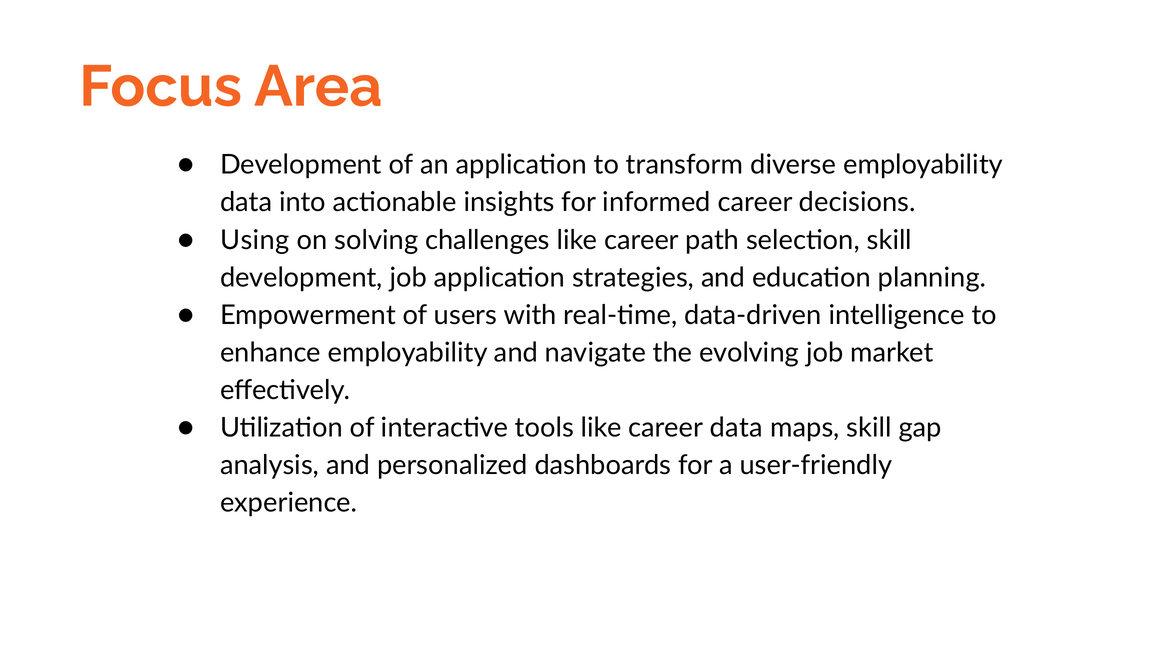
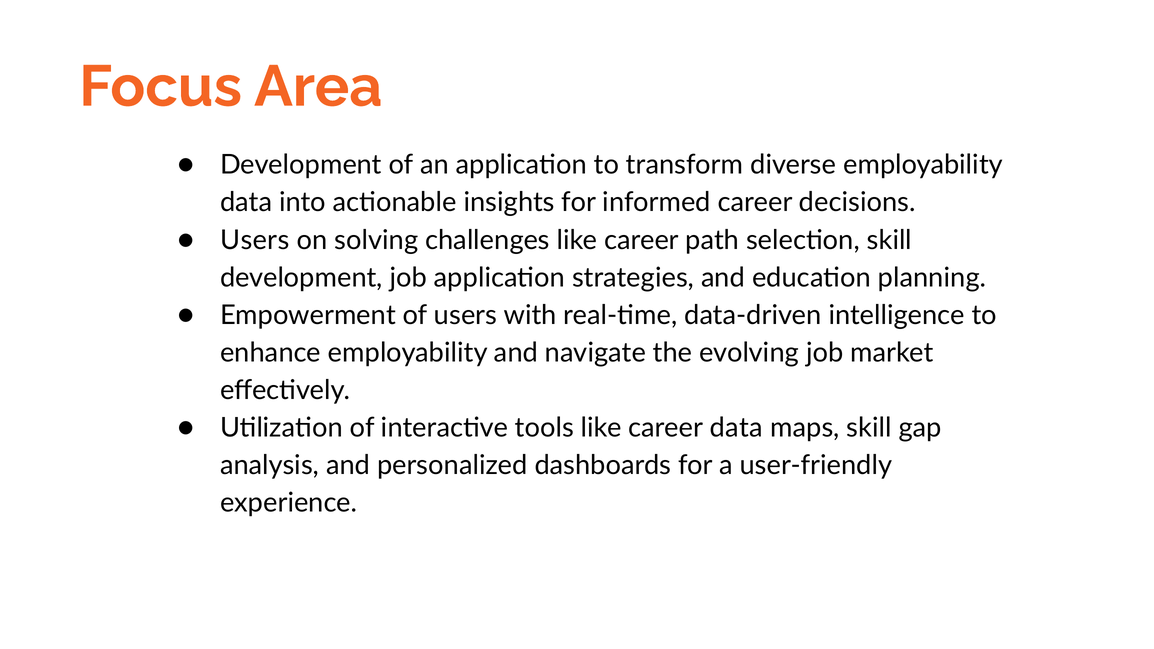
Using at (255, 240): Using -> Users
